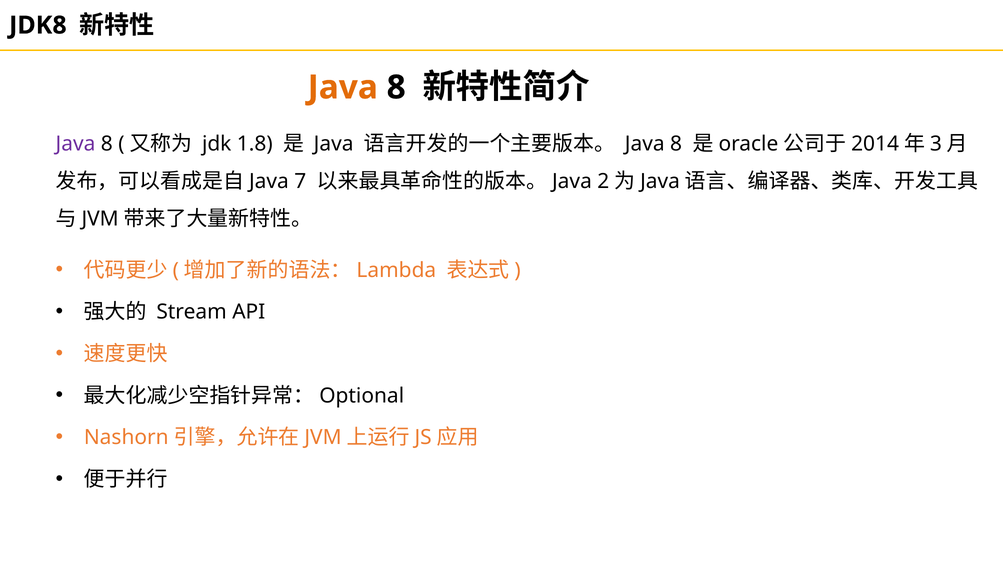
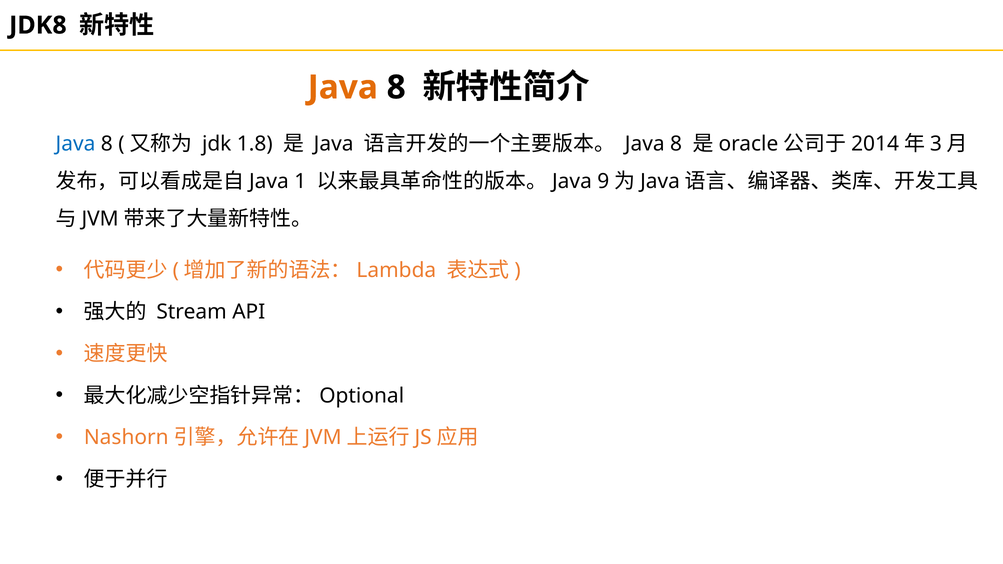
Java at (75, 144) colour: purple -> blue
7: 7 -> 1
2: 2 -> 9
